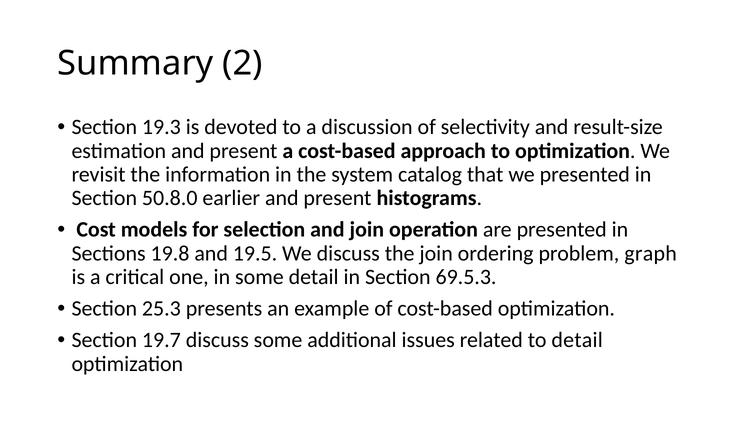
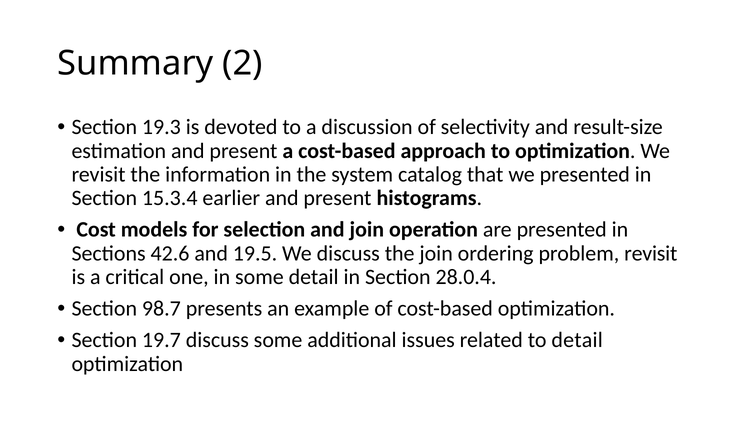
50.8.0: 50.8.0 -> 15.3.4
19.8: 19.8 -> 42.6
problem graph: graph -> revisit
69.5.3: 69.5.3 -> 28.0.4
25.3: 25.3 -> 98.7
